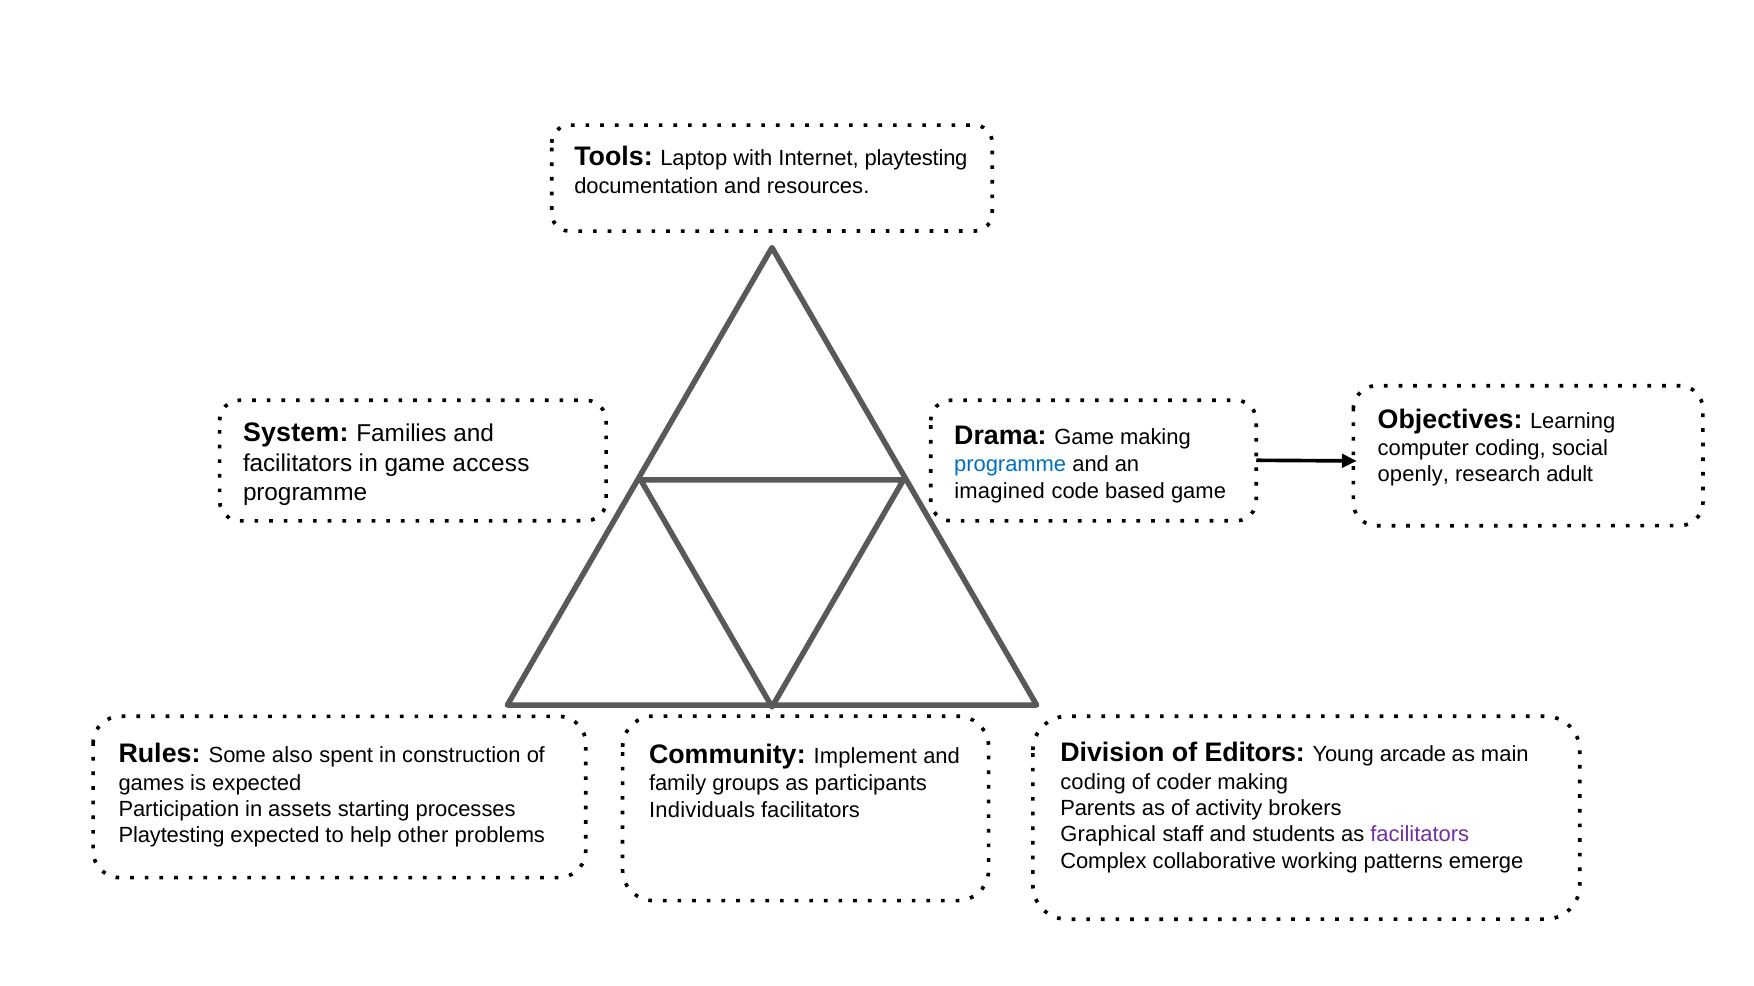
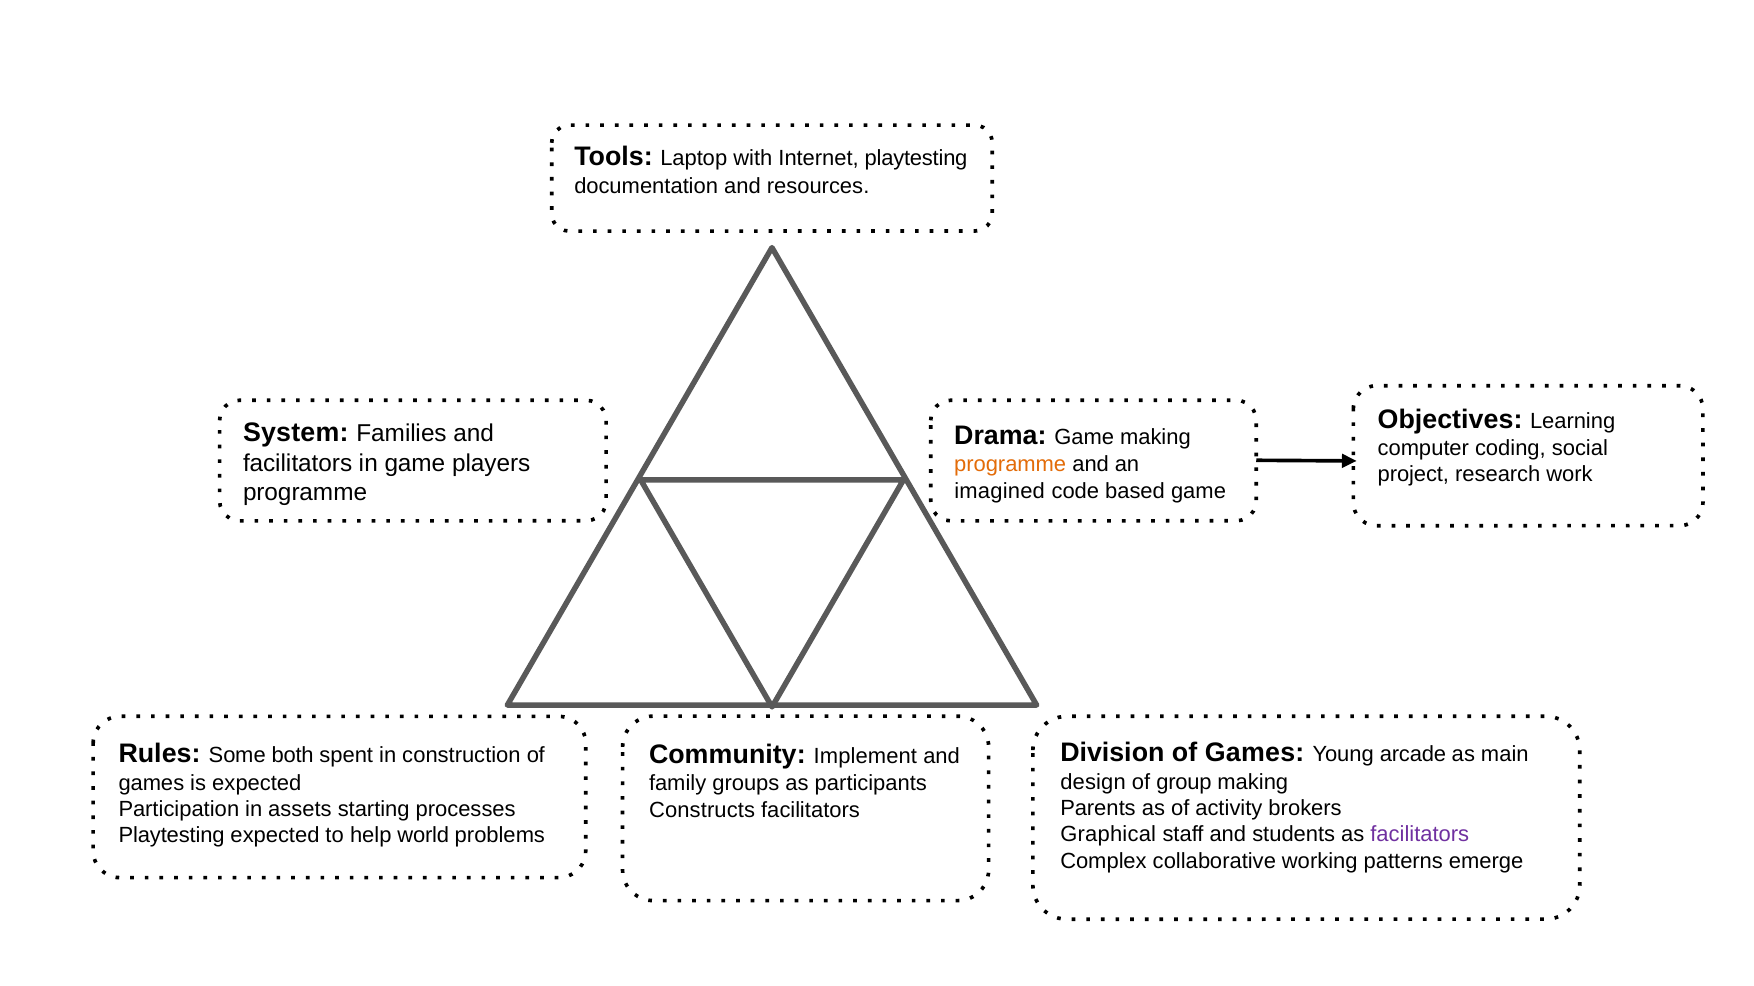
access: access -> players
programme at (1010, 465) colour: blue -> orange
openly: openly -> project
adult: adult -> work
Division of Editors: Editors -> Games
also: also -> both
coding at (1093, 782): coding -> design
coder: coder -> group
Individuals: Individuals -> Constructs
other: other -> world
